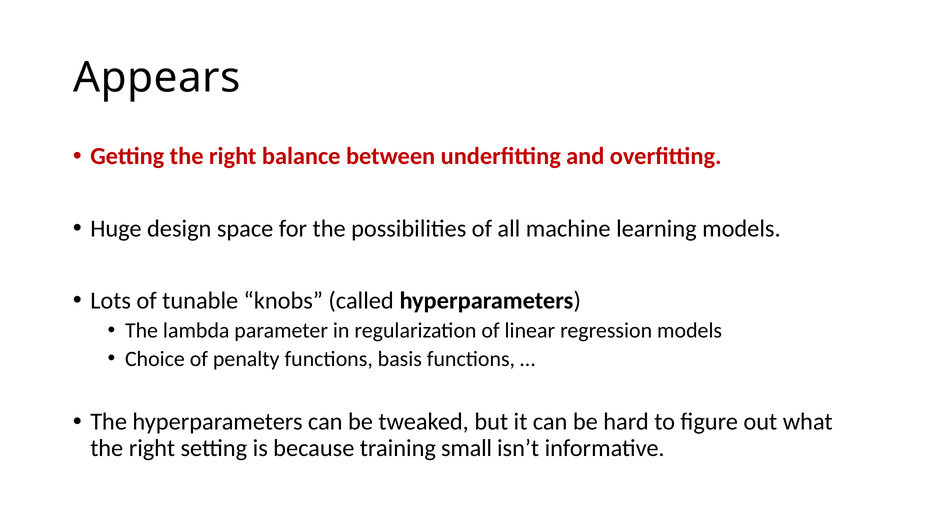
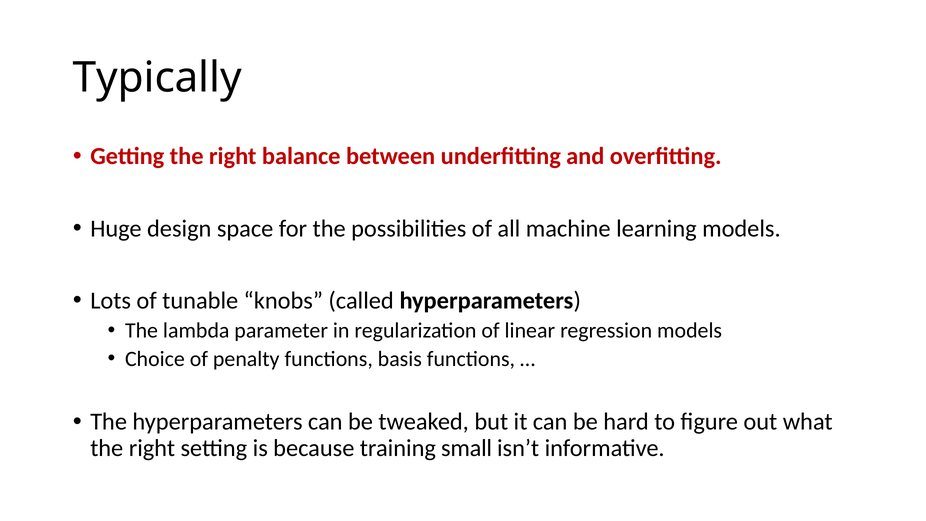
Appears: Appears -> Typically
